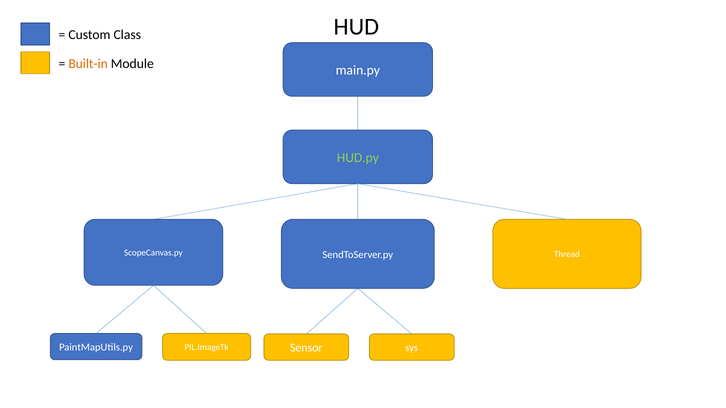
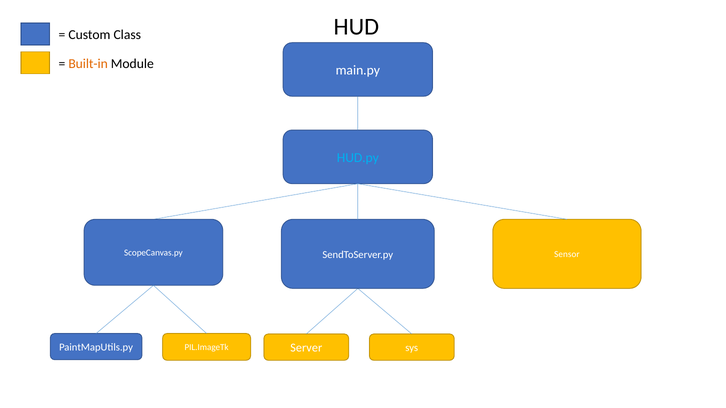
HUD.py colour: light green -> light blue
Thread: Thread -> Sensor
Sensor: Sensor -> Server
